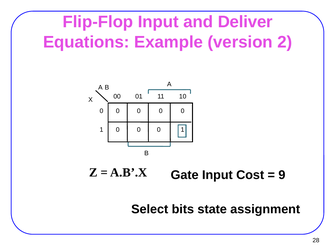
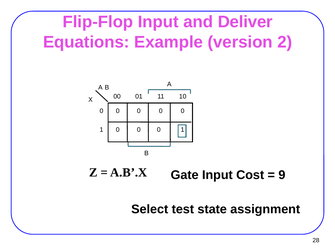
bits: bits -> test
